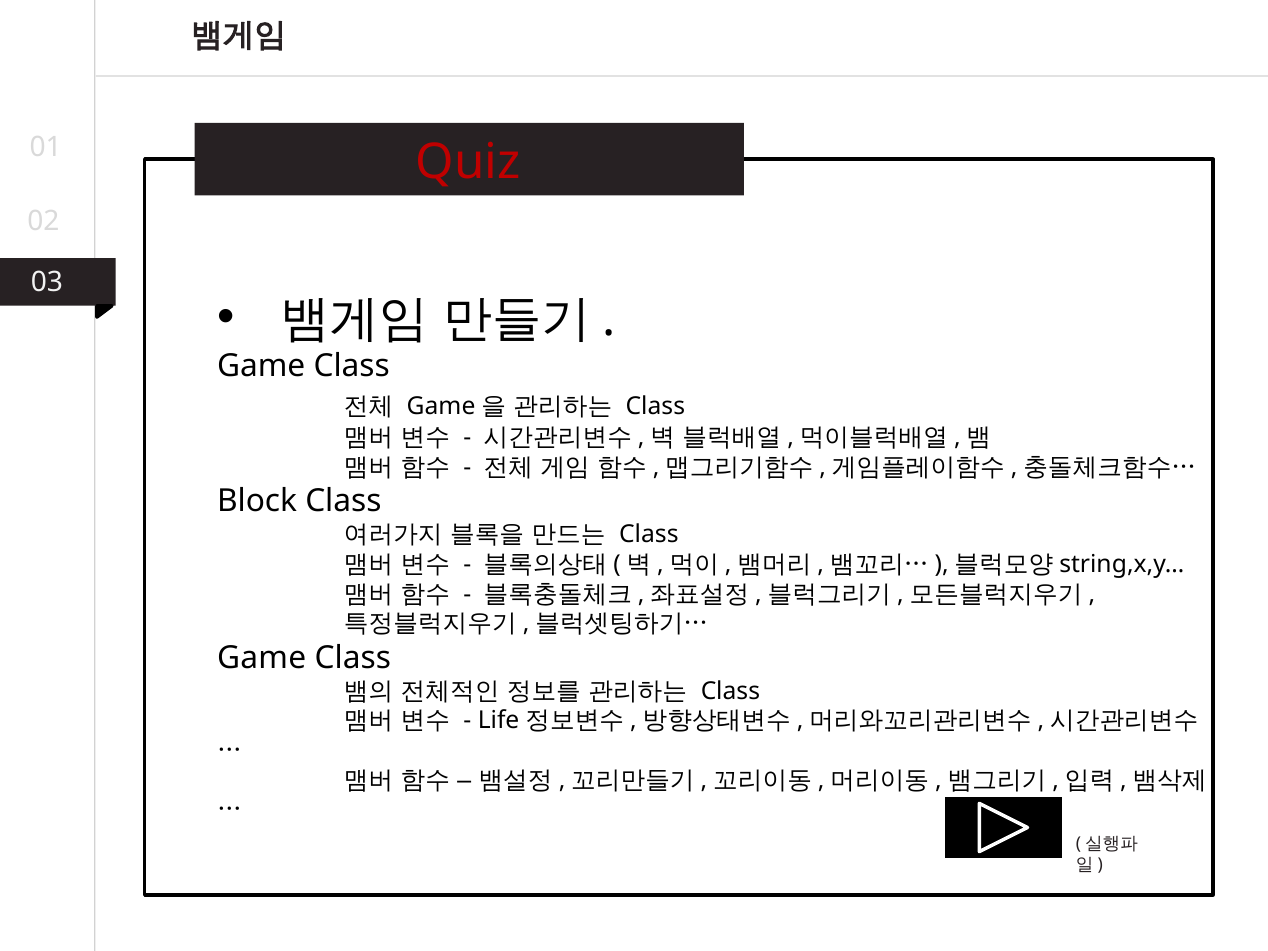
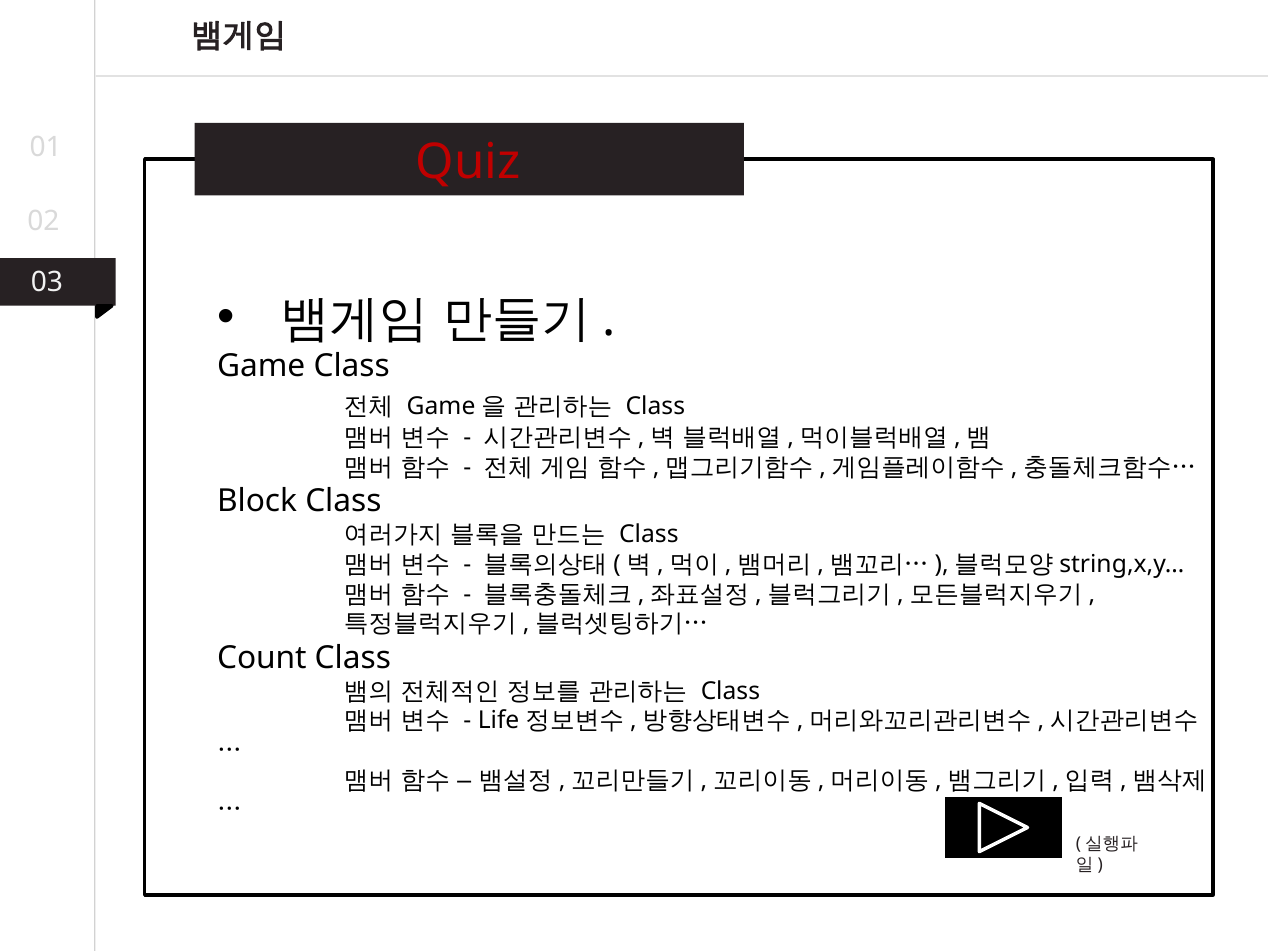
Game at (262, 658): Game -> Count
